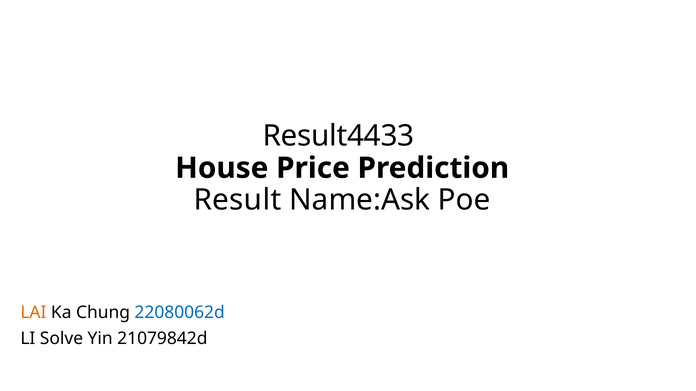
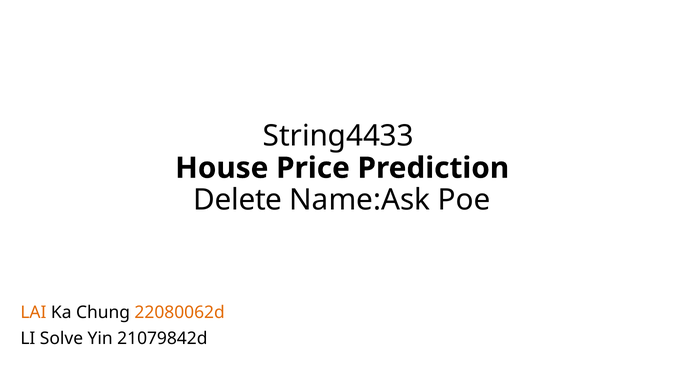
Result4433: Result4433 -> String4433
Result: Result -> Delete
22080062d colour: blue -> orange
